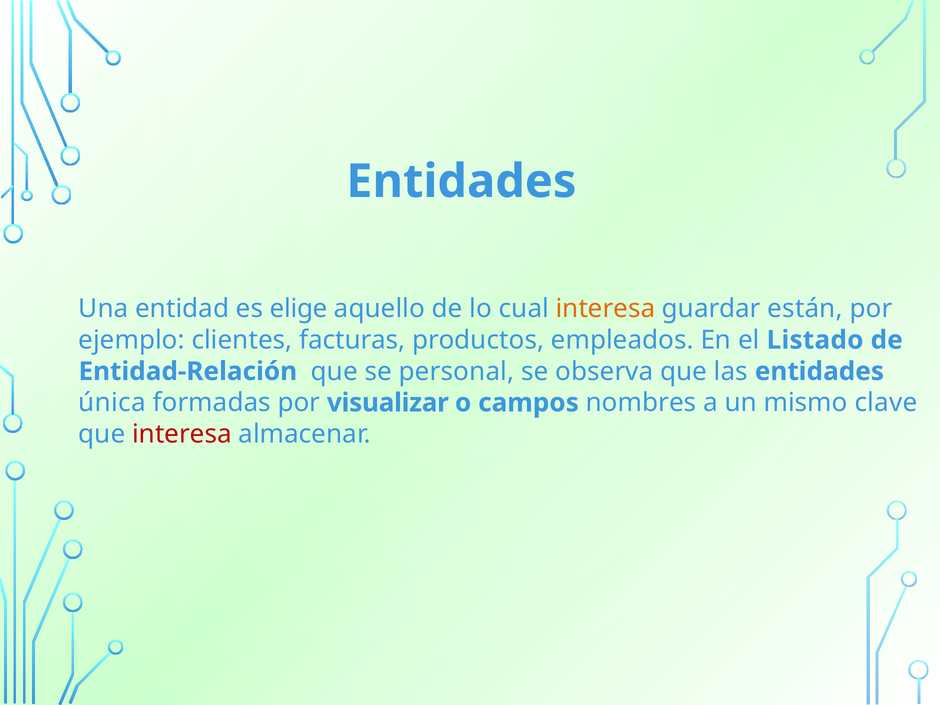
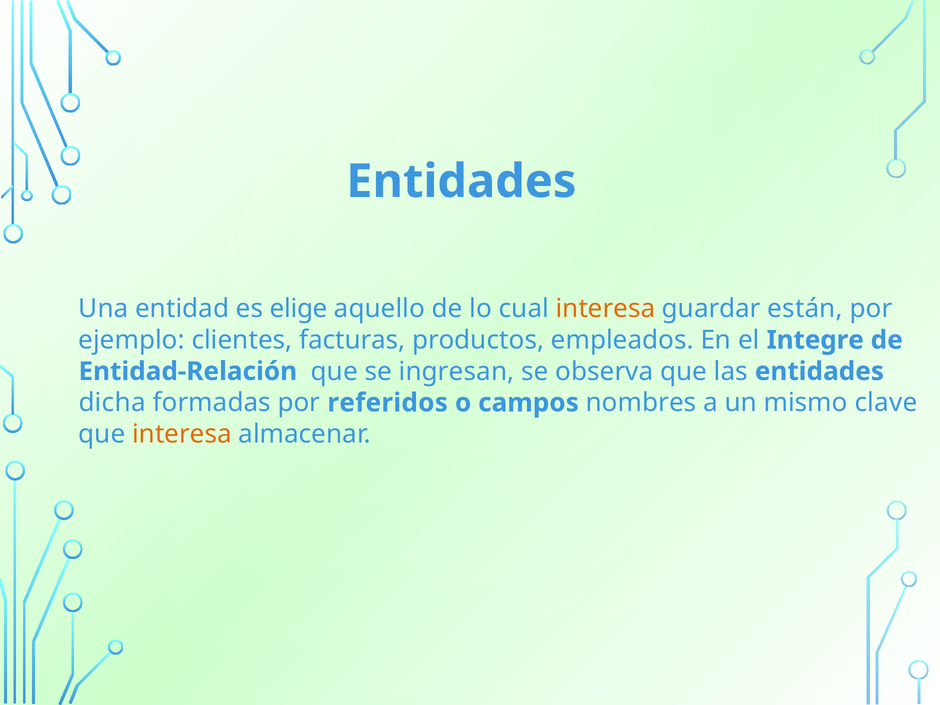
Listado: Listado -> Integre
personal: personal -> ingresan
única: única -> dicha
visualizar: visualizar -> referidos
interesa at (182, 434) colour: red -> orange
